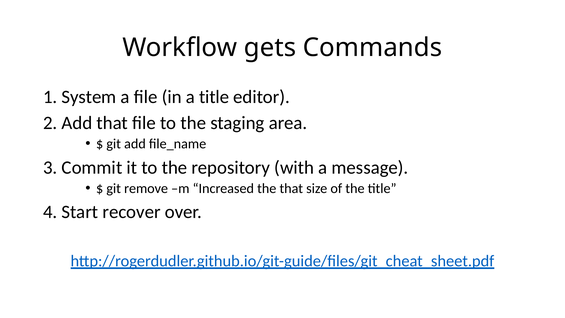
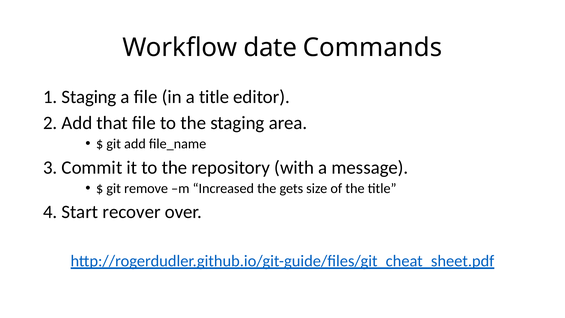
gets: gets -> date
1 System: System -> Staging
the that: that -> gets
